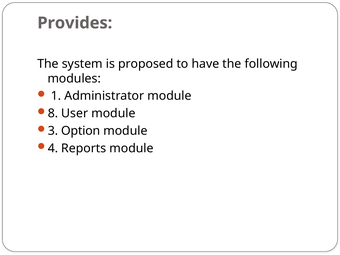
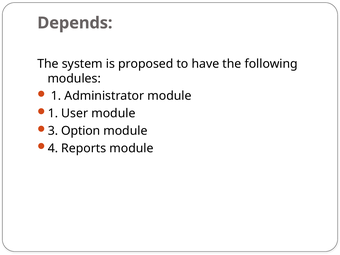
Provides: Provides -> Depends
8 at (53, 113): 8 -> 1
